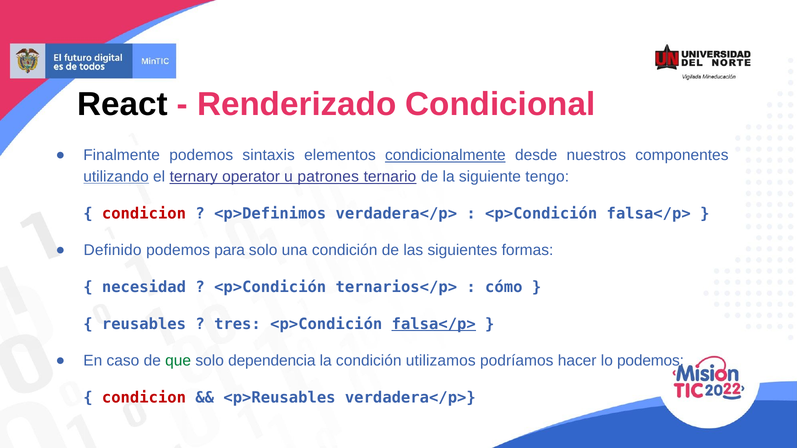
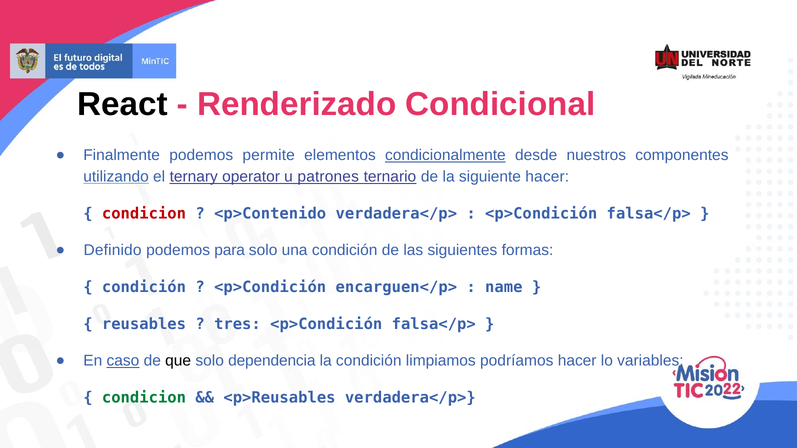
sintaxis: sintaxis -> permite
siguiente tengo: tengo -> hacer
<p>Definimos: <p>Definimos -> <p>Contenido
necesidad at (144, 287): necesidad -> condición
ternarios</p>: ternarios</p> -> encarguen</p>
cómo: cómo -> name
falsa</p> at (434, 324) underline: present -> none
caso underline: none -> present
que colour: green -> black
utilizamos: utilizamos -> limpiamos
lo podemos: podemos -> variables
condicion at (144, 398) colour: red -> green
